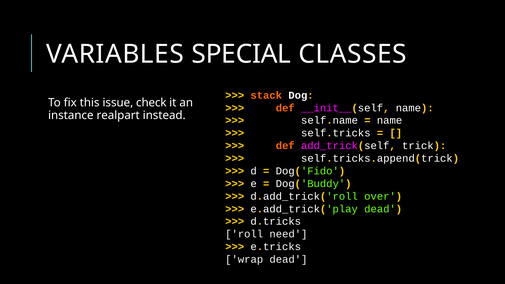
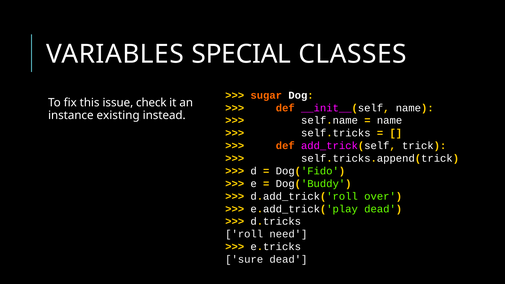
stack: stack -> sugar
realpart: realpart -> existing
wrap: wrap -> sure
